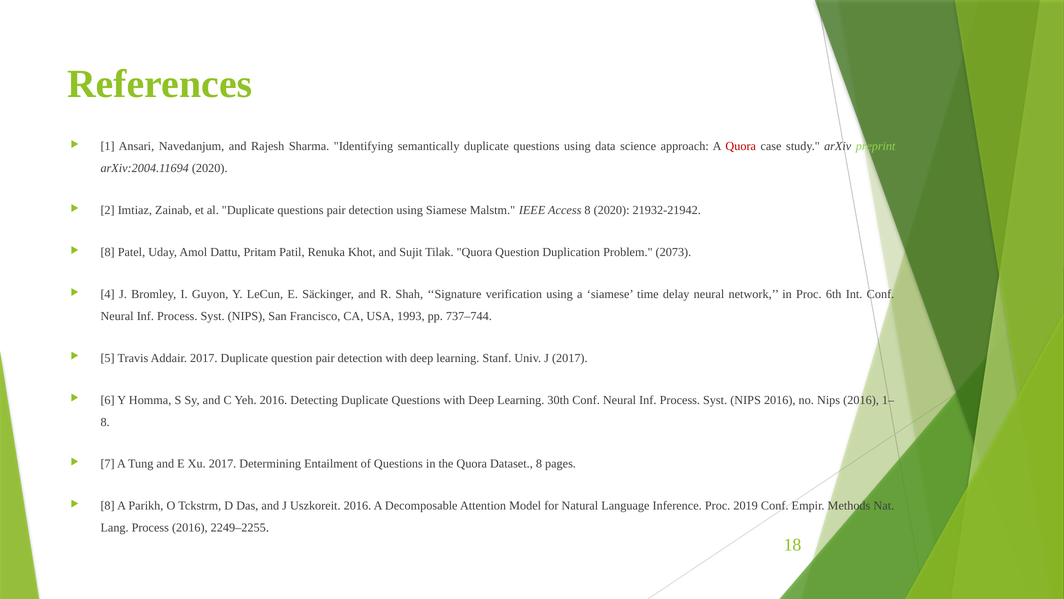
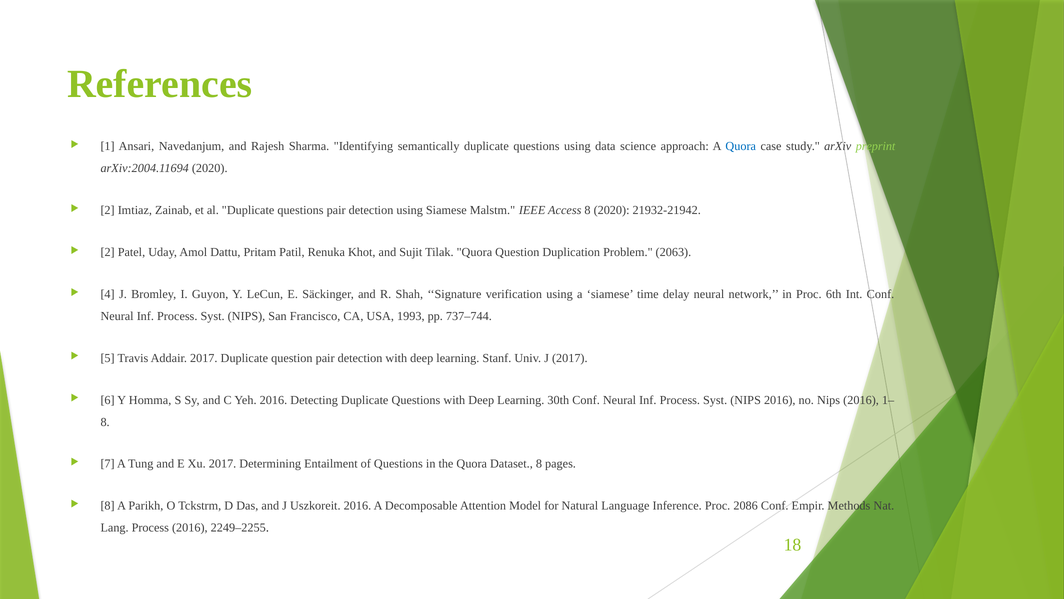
Quora at (741, 146) colour: red -> blue
8 at (108, 252): 8 -> 2
2073: 2073 -> 2063
2019: 2019 -> 2086
